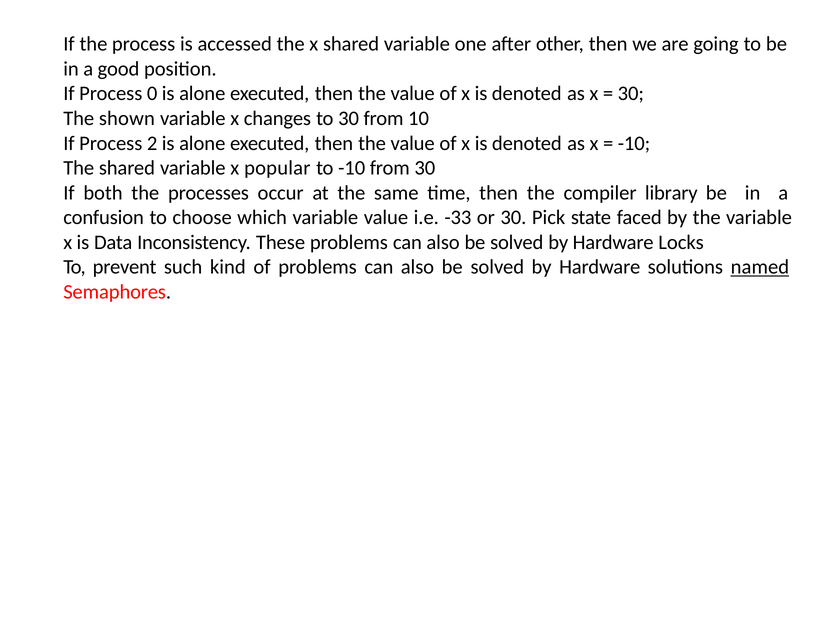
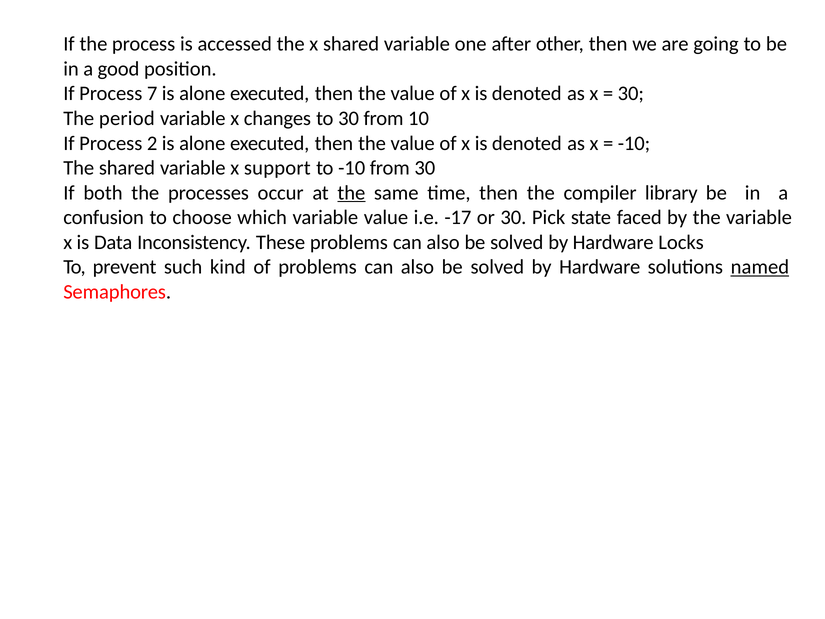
0: 0 -> 7
shown: shown -> period
popular: popular -> support
the at (351, 193) underline: none -> present
-33: -33 -> -17
